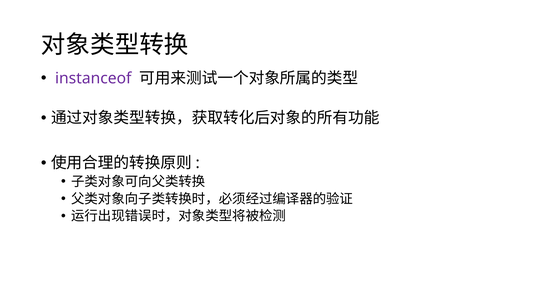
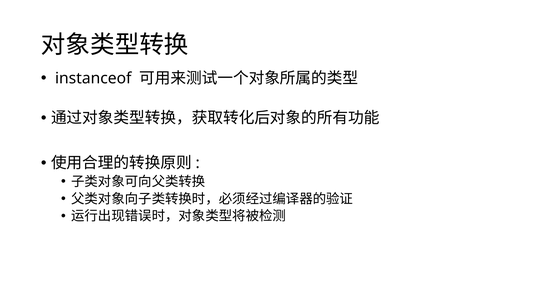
instanceof colour: purple -> black
